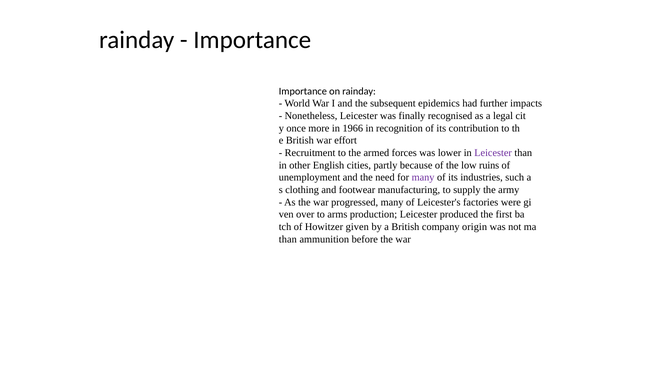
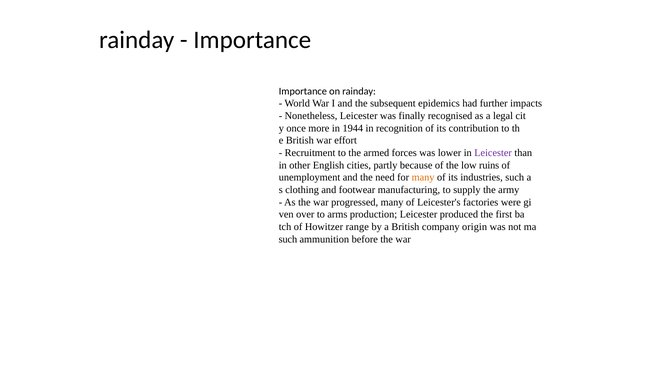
1966: 1966 -> 1944
many at (423, 177) colour: purple -> orange
given: given -> range
than at (288, 239): than -> such
